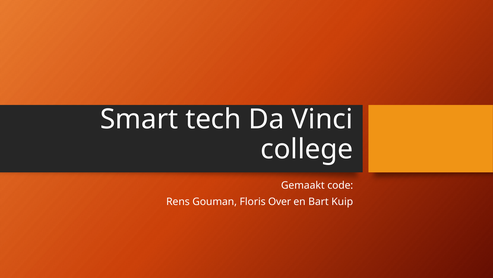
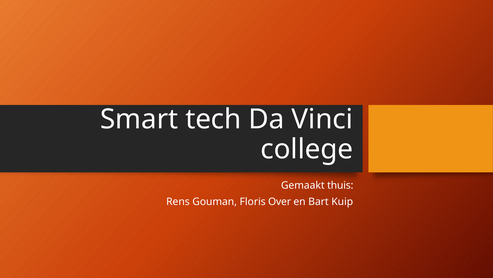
code: code -> thuis
